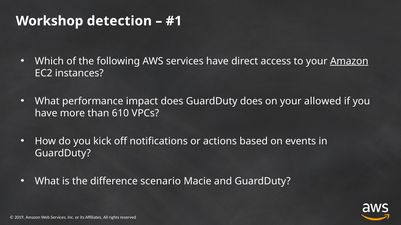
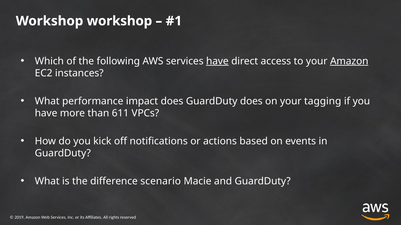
Workshop detection: detection -> workshop
have at (217, 61) underline: none -> present
allowed: allowed -> tagging
610: 610 -> 611
